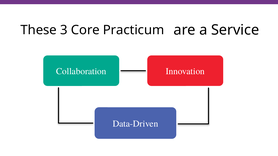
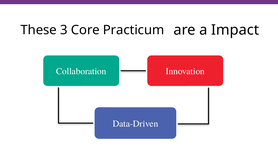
Service: Service -> Impact
